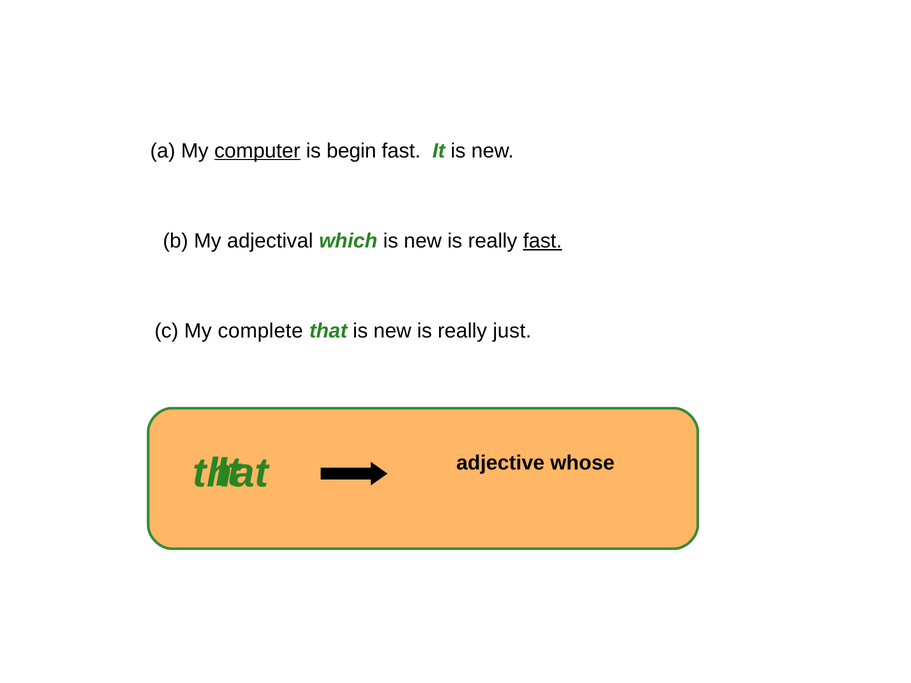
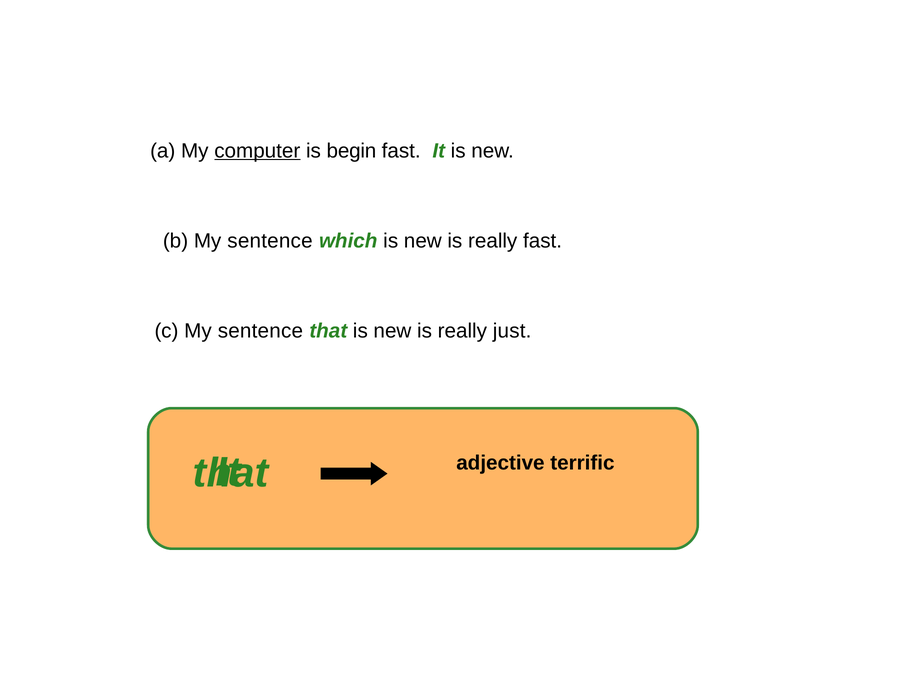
b My adjectival: adjectival -> sentence
fast at (543, 241) underline: present -> none
c My complete: complete -> sentence
whose: whose -> terrific
